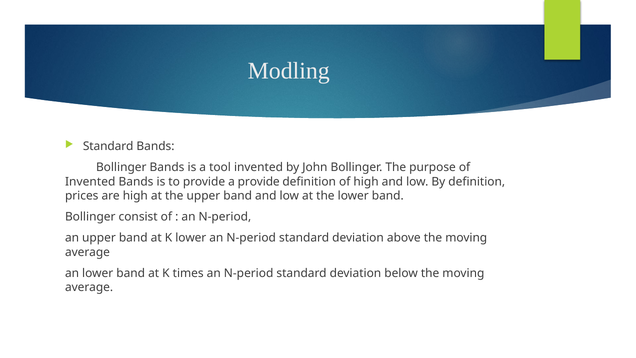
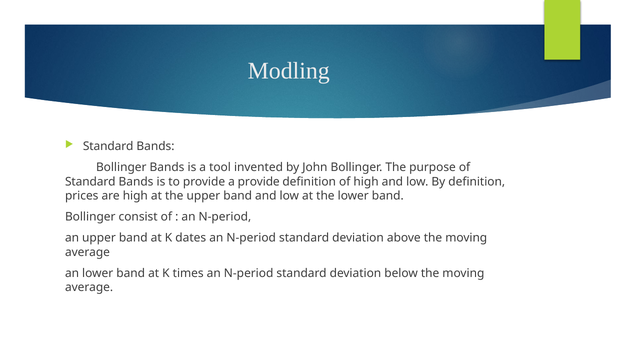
Invented at (90, 181): Invented -> Standard
K lower: lower -> dates
